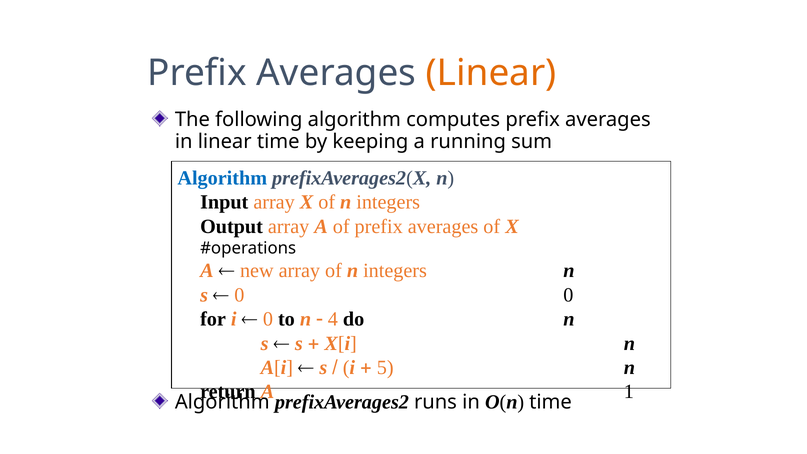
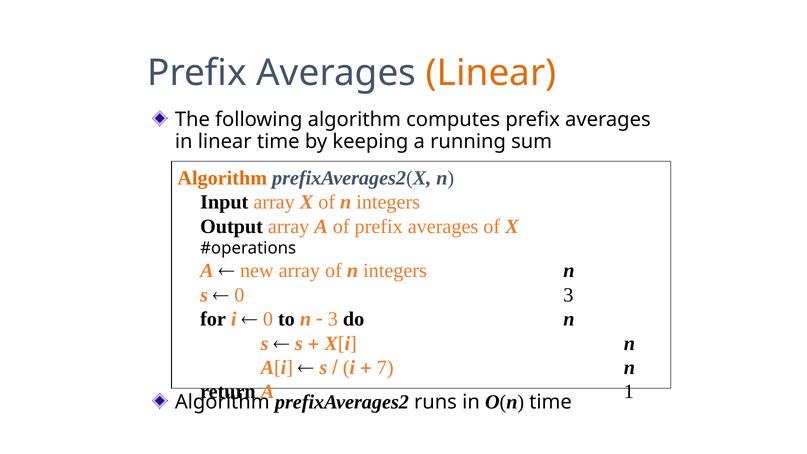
Algorithm at (222, 178) colour: blue -> orange
0 0: 0 -> 3
4 at (333, 319): 4 -> 3
5: 5 -> 7
